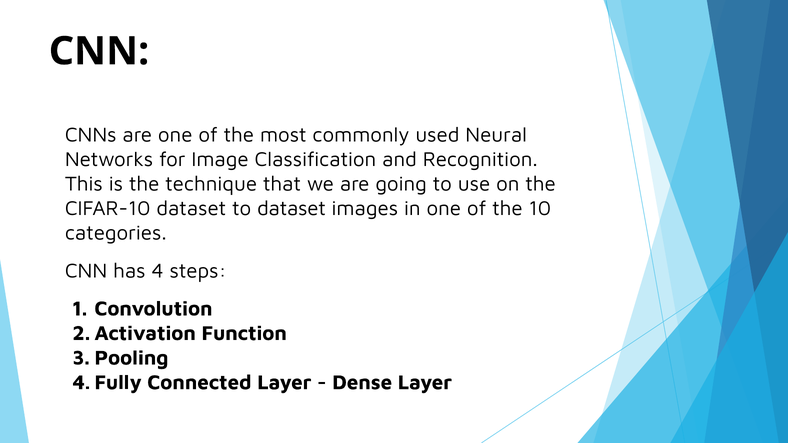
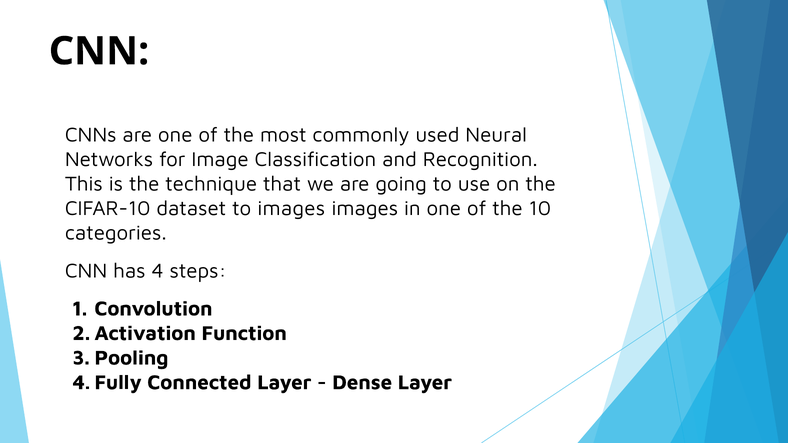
to dataset: dataset -> images
